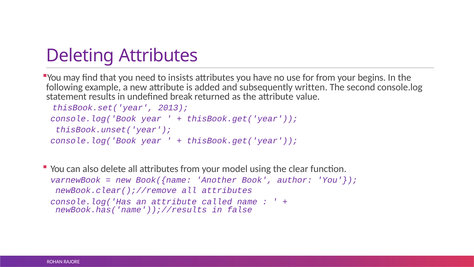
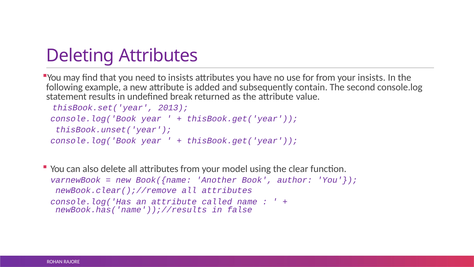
your begins: begins -> insists
written: written -> contain
